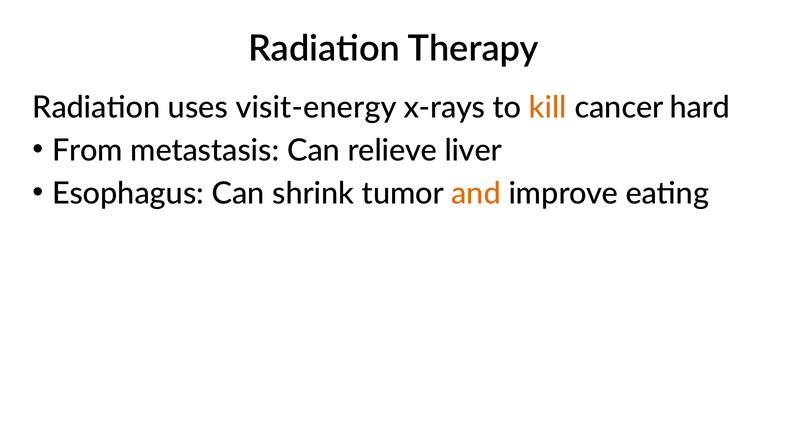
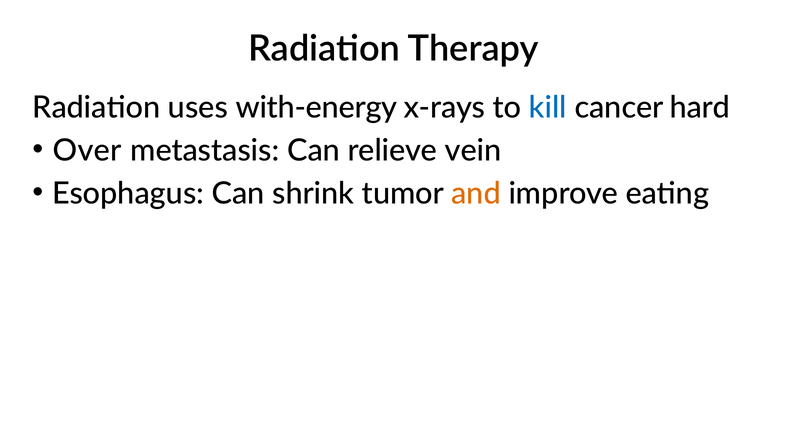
visit-energy: visit-energy -> with-energy
kill colour: orange -> blue
From: From -> Over
liver: liver -> vein
